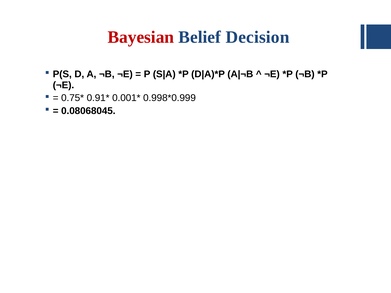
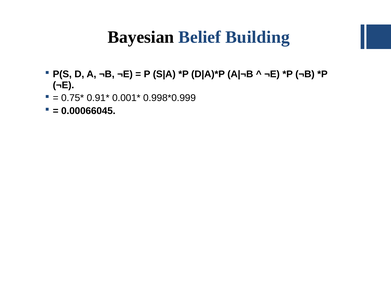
Bayesian colour: red -> black
Decision: Decision -> Building
0.08068045: 0.08068045 -> 0.00066045
